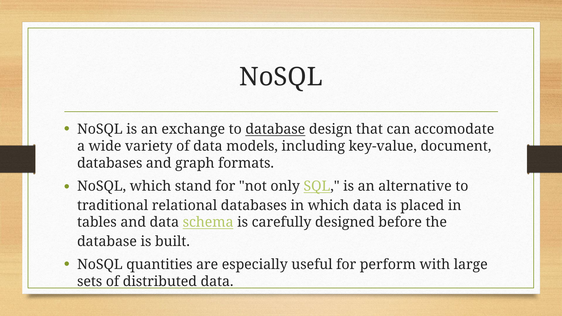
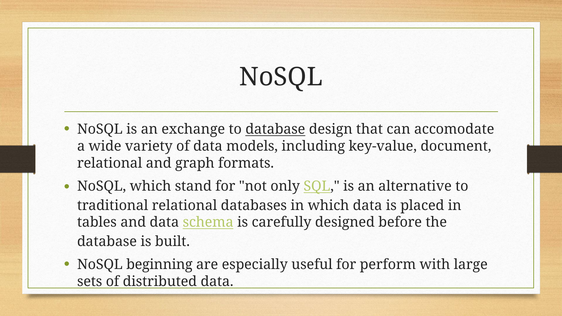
databases at (110, 163): databases -> relational
quantities: quantities -> beginning
